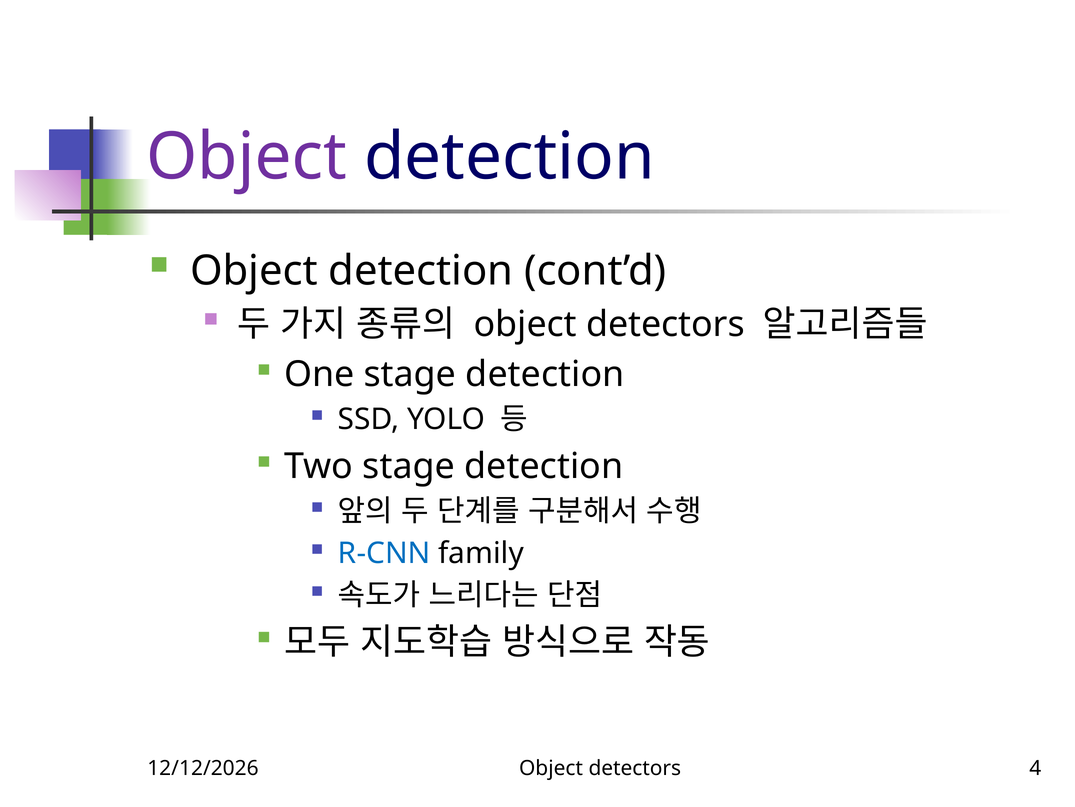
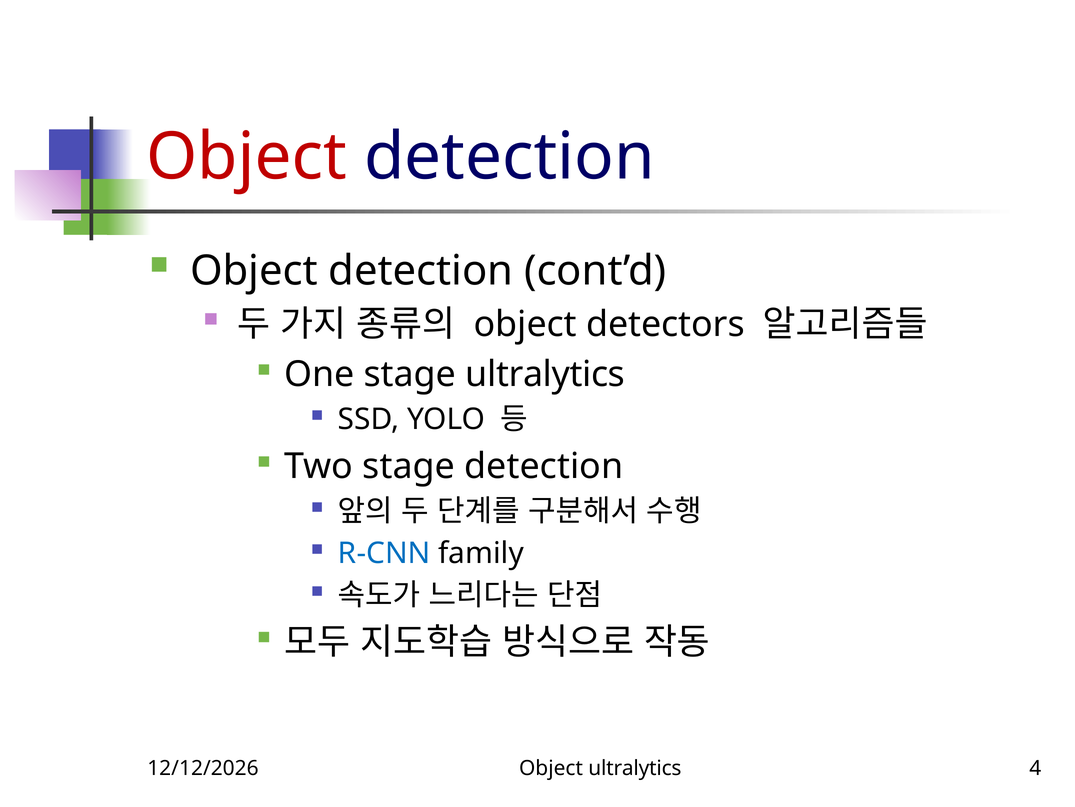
Object at (247, 157) colour: purple -> red
One stage detection: detection -> ultralytics
detectors at (635, 768): detectors -> ultralytics
